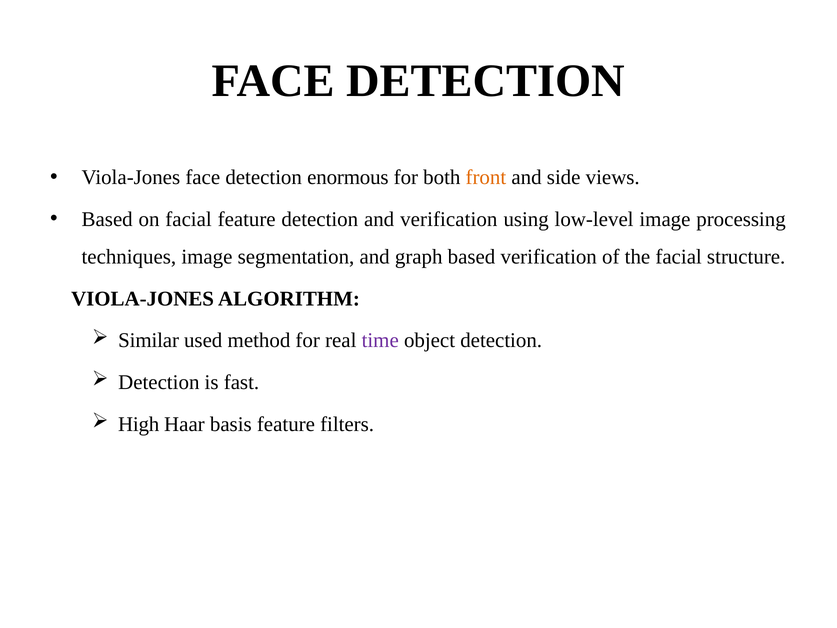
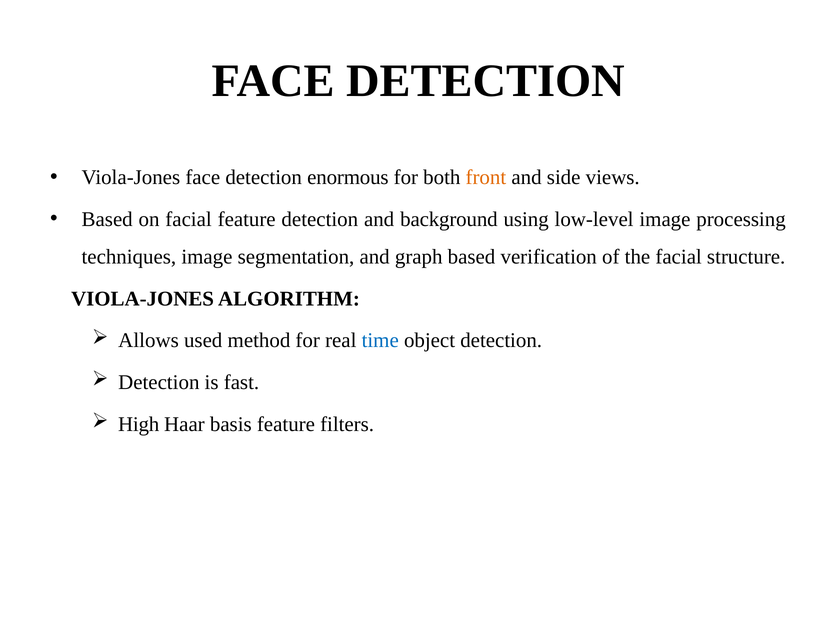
and verification: verification -> background
Similar: Similar -> Allows
time colour: purple -> blue
